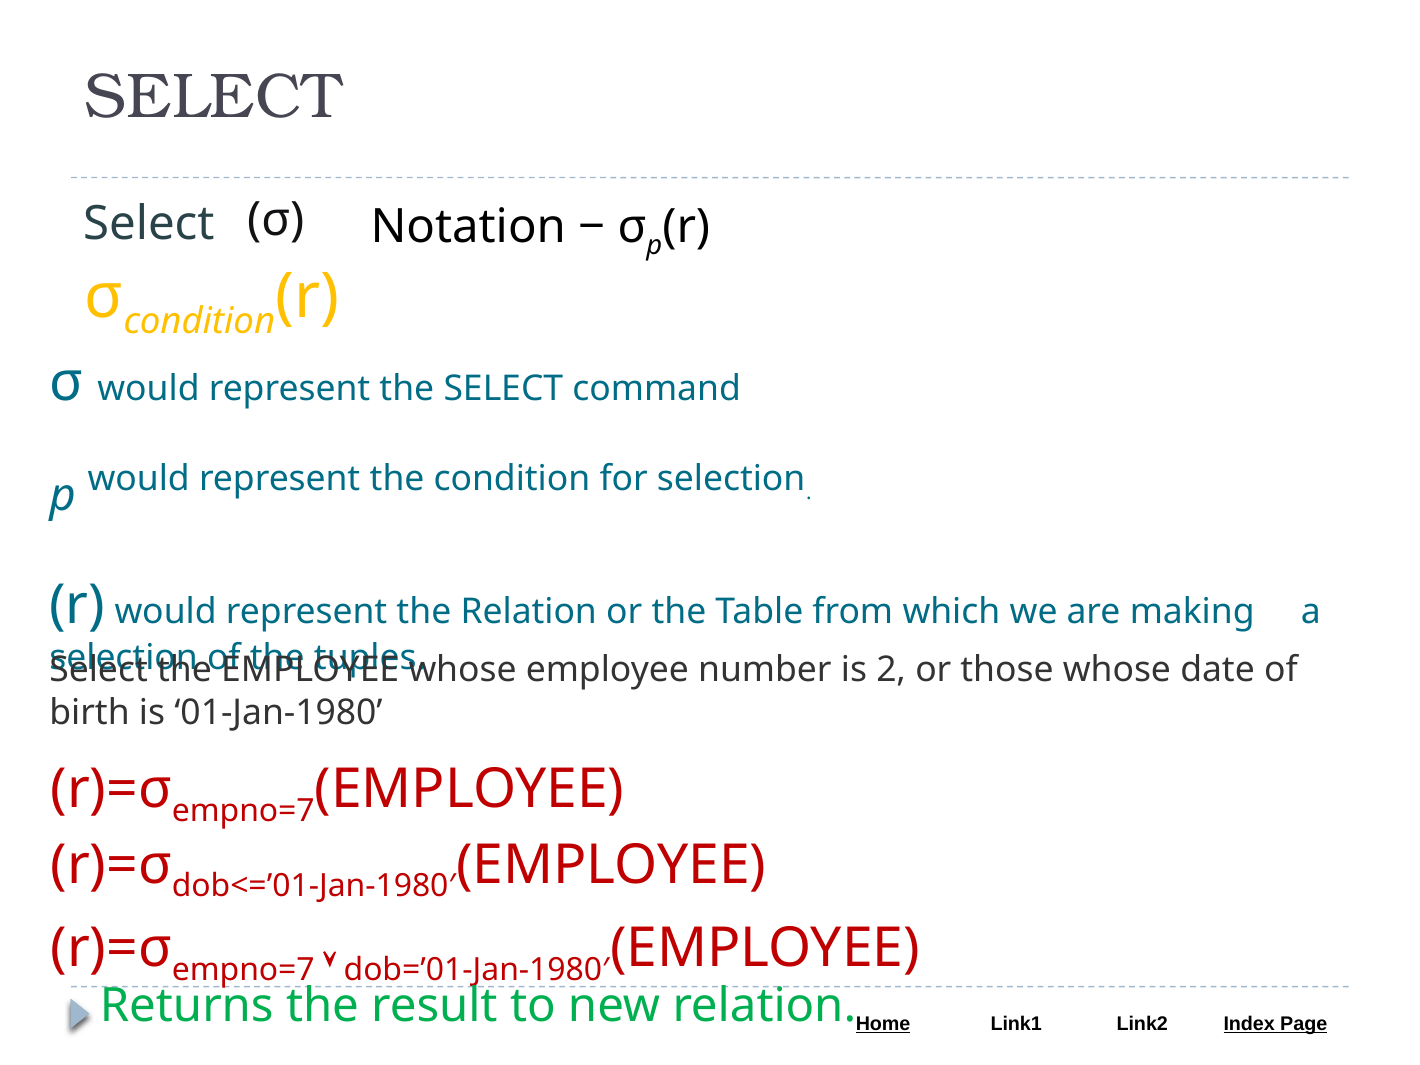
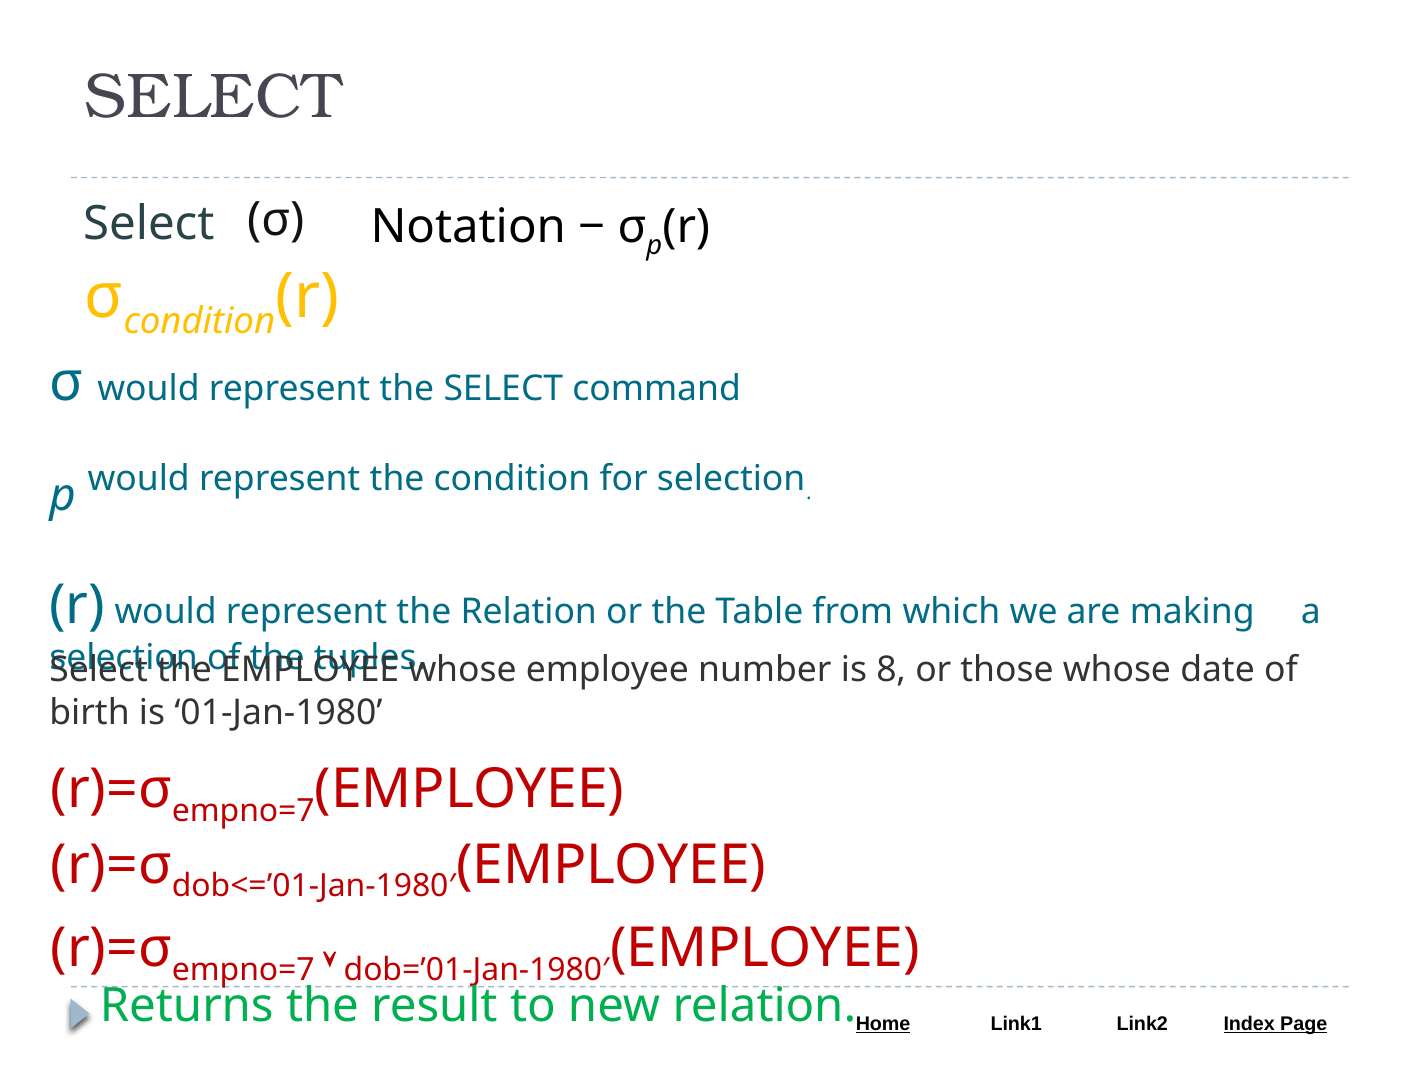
2: 2 -> 8
